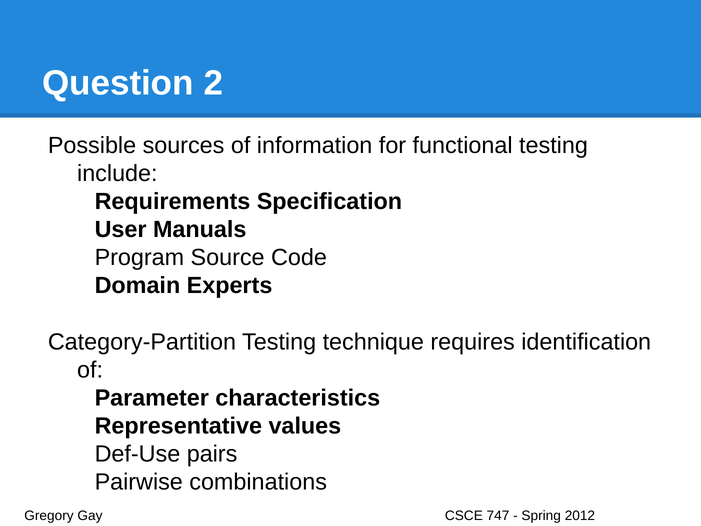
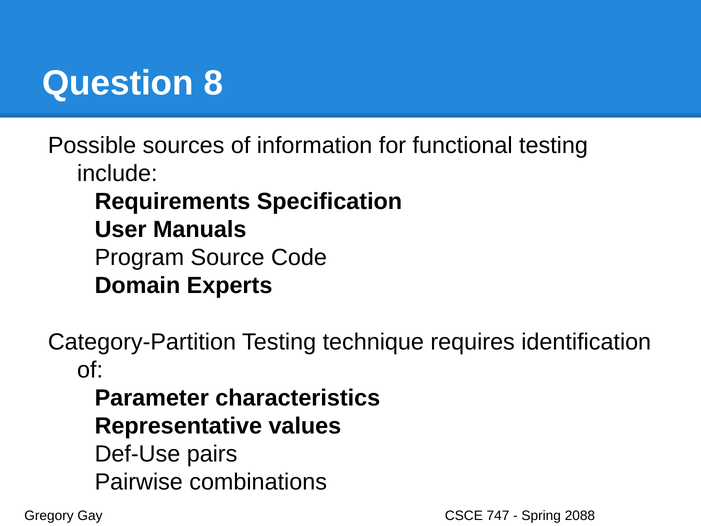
2: 2 -> 8
2012: 2012 -> 2088
